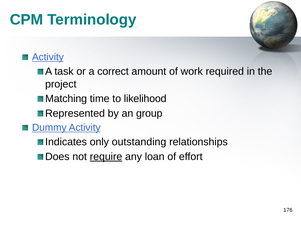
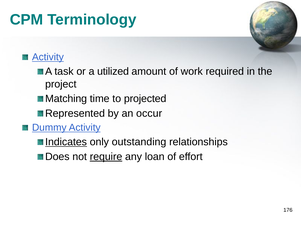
correct: correct -> utilized
likelihood: likelihood -> projected
group: group -> occur
Indicates underline: none -> present
